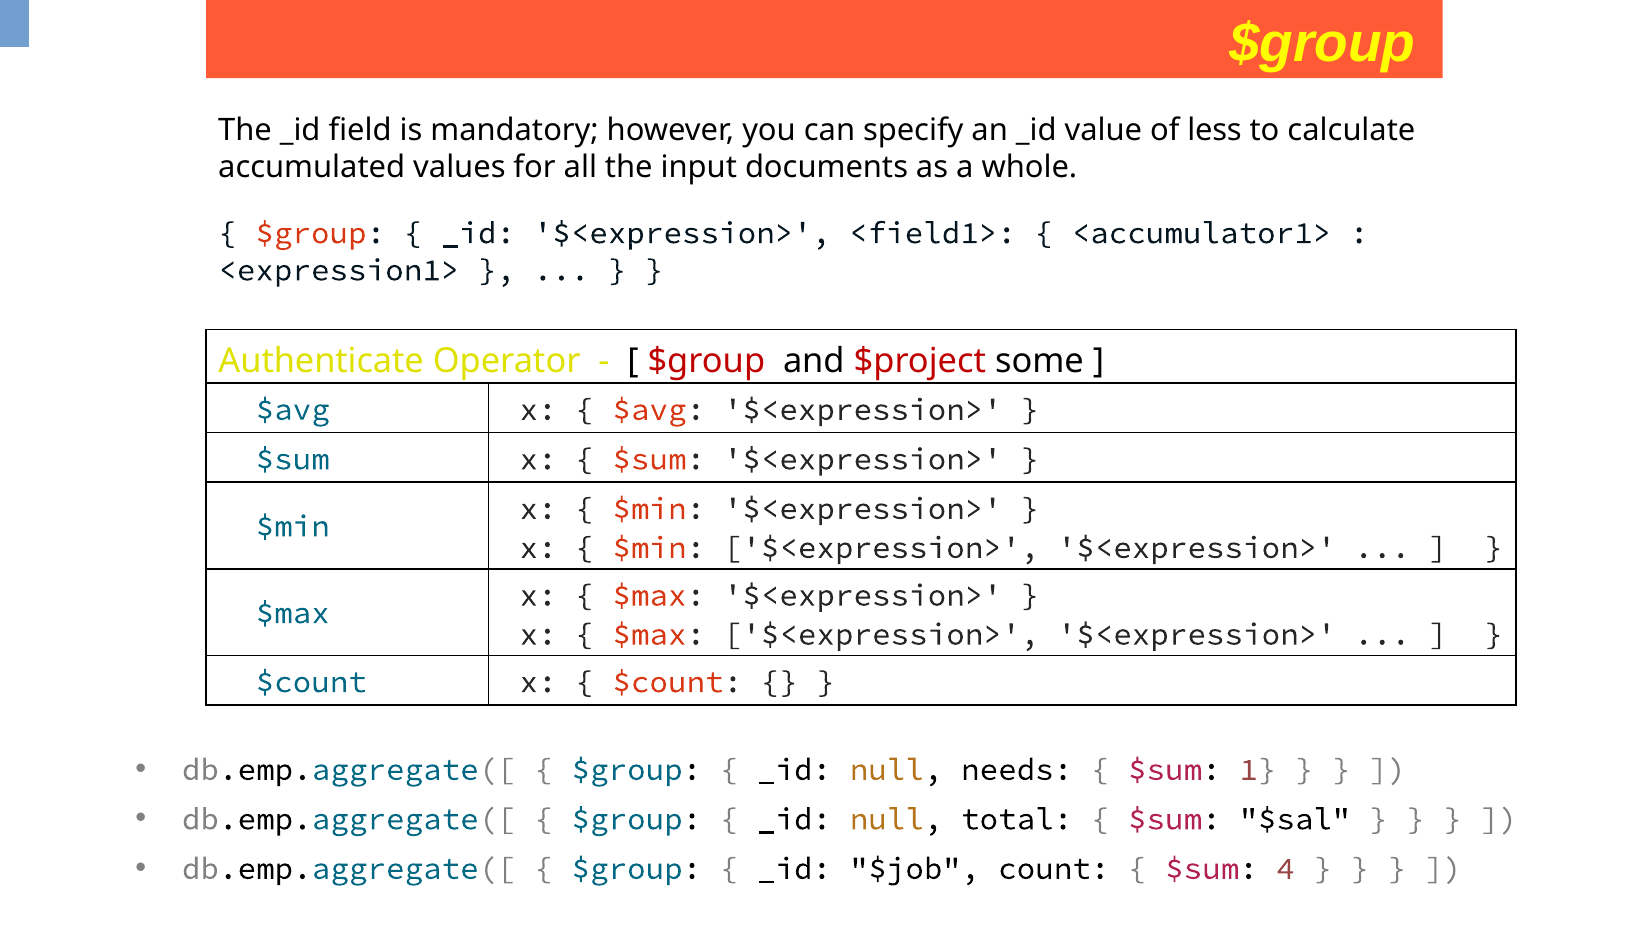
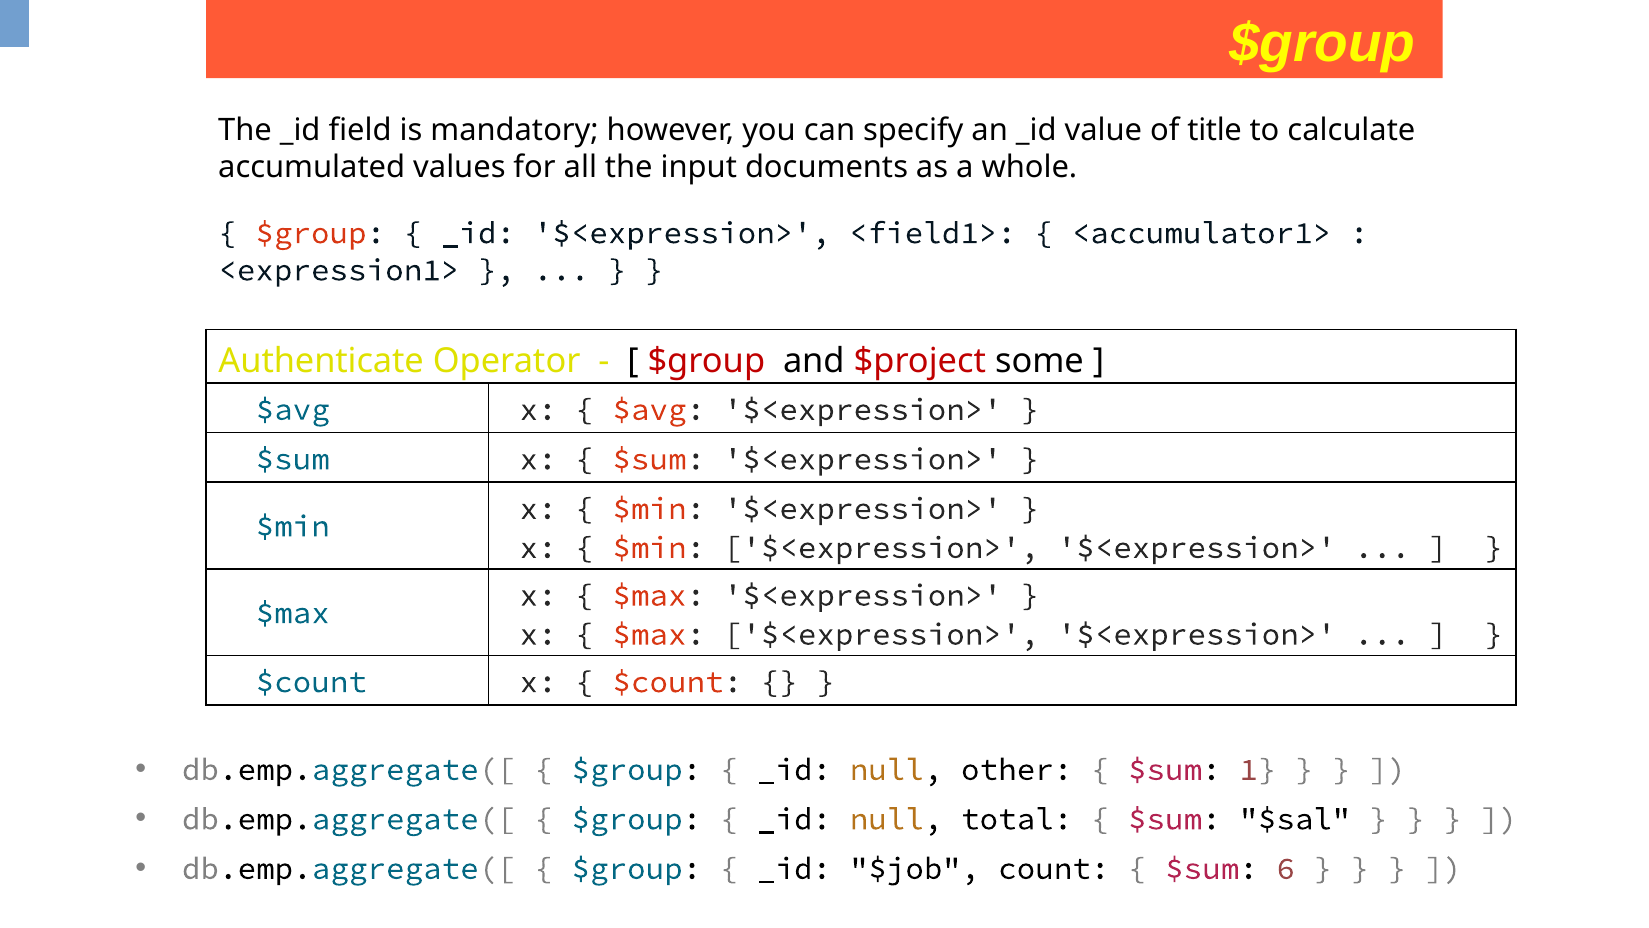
less: less -> title
needs: needs -> other
4: 4 -> 6
